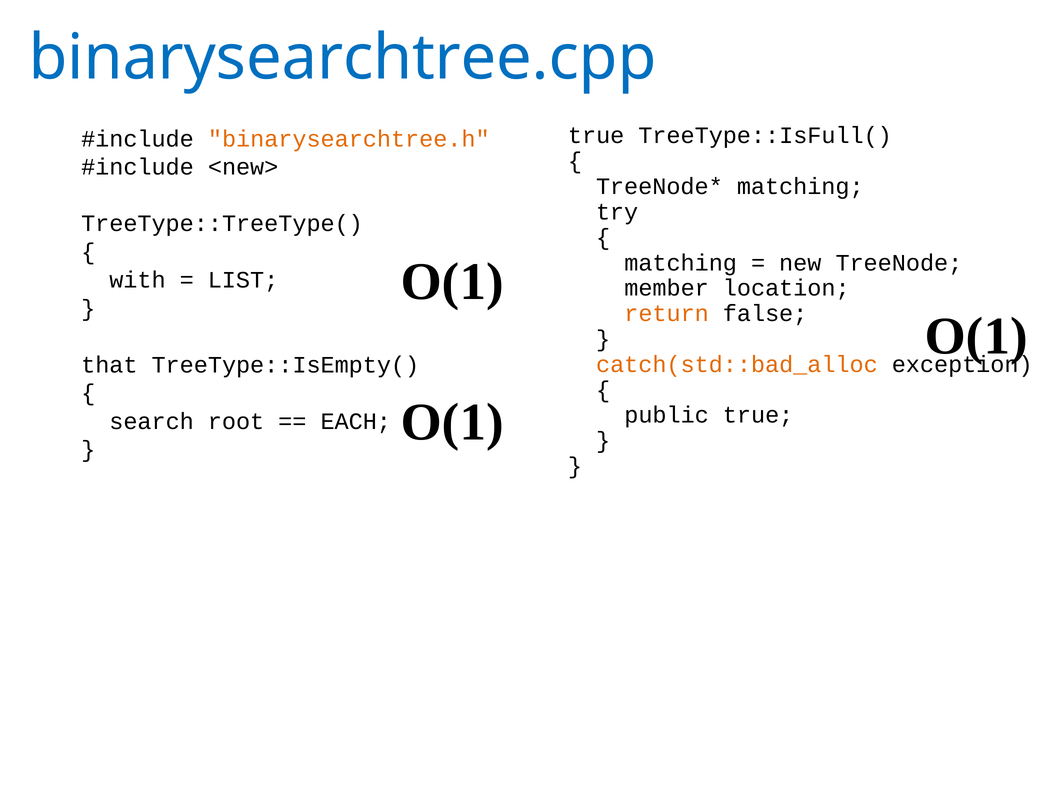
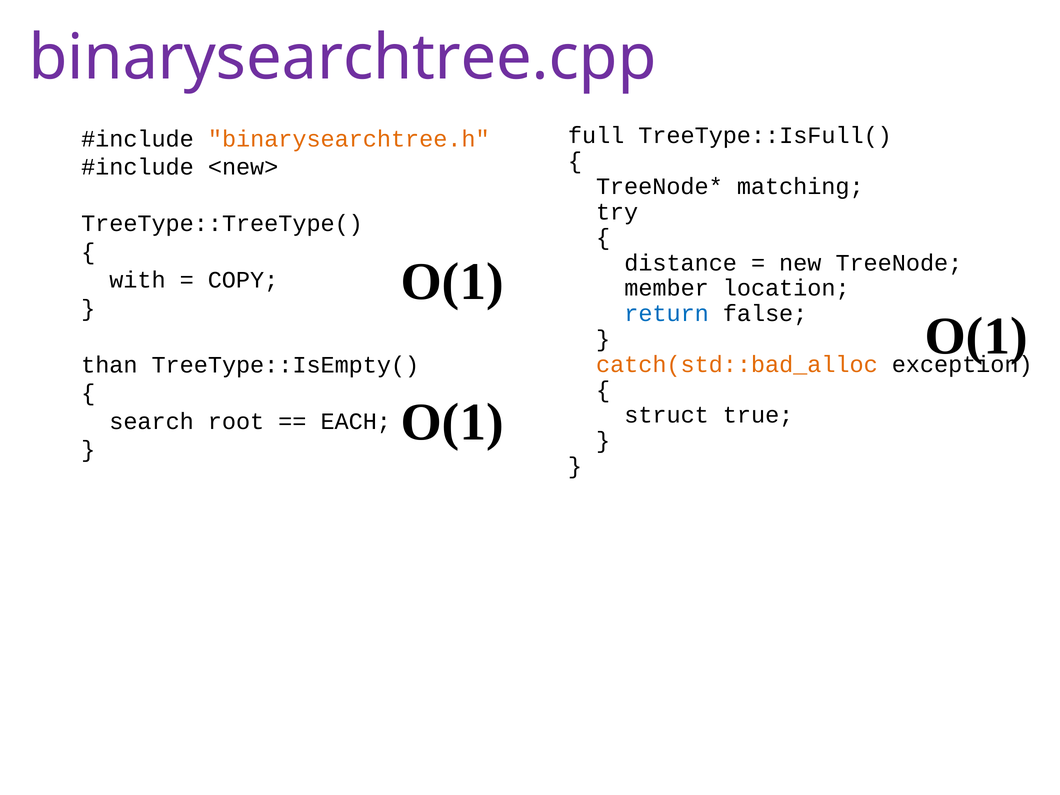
binarysearchtree.cpp colour: blue -> purple
true at (596, 136): true -> full
matching at (681, 263): matching -> distance
LIST: LIST -> COPY
return colour: orange -> blue
that: that -> than
public: public -> struct
